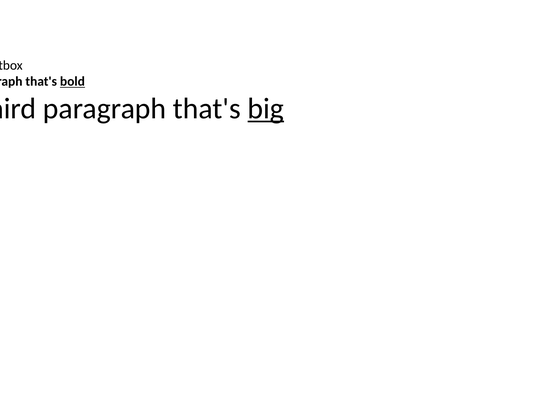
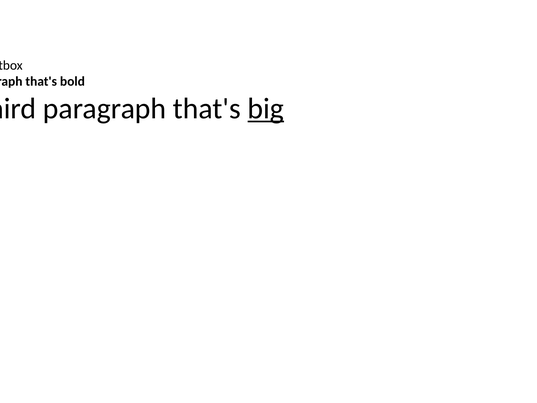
bold underline: present -> none
